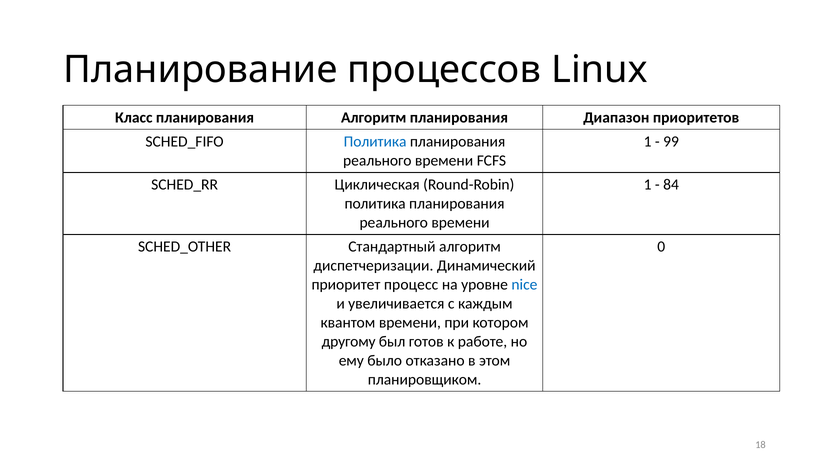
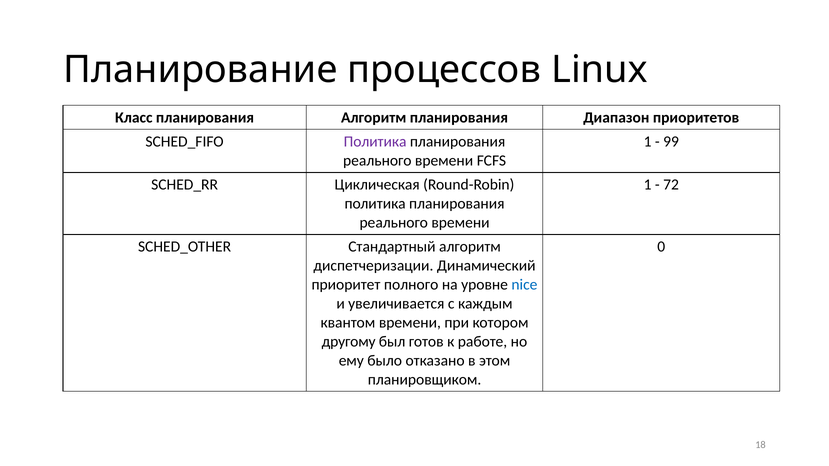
Политика at (375, 142) colour: blue -> purple
84: 84 -> 72
процесс: процесс -> полного
